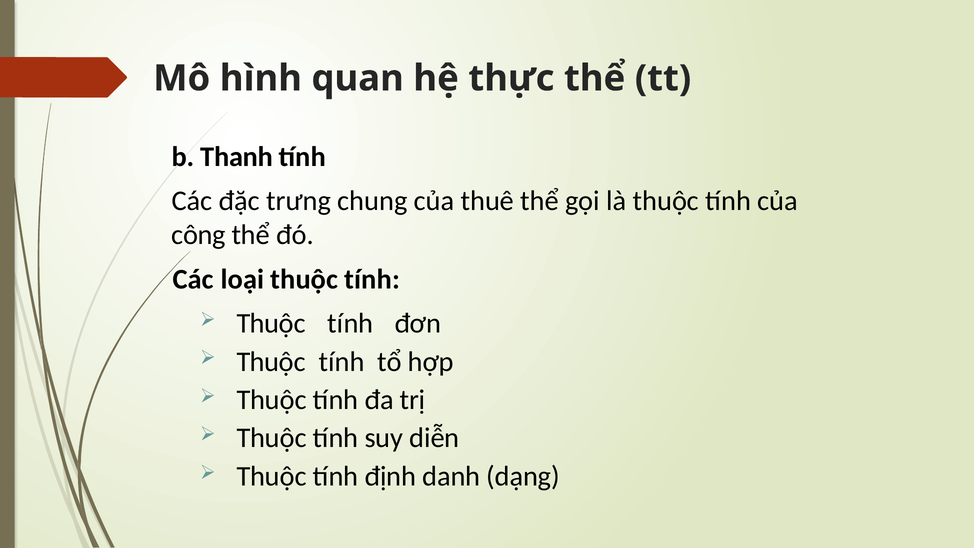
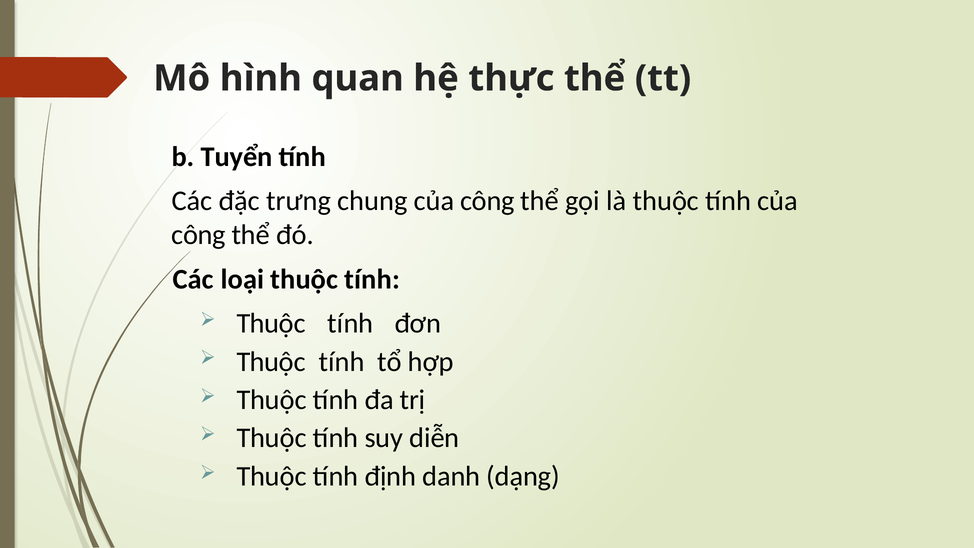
Thanh: Thanh -> Tuyển
chung của thuê: thuê -> công
